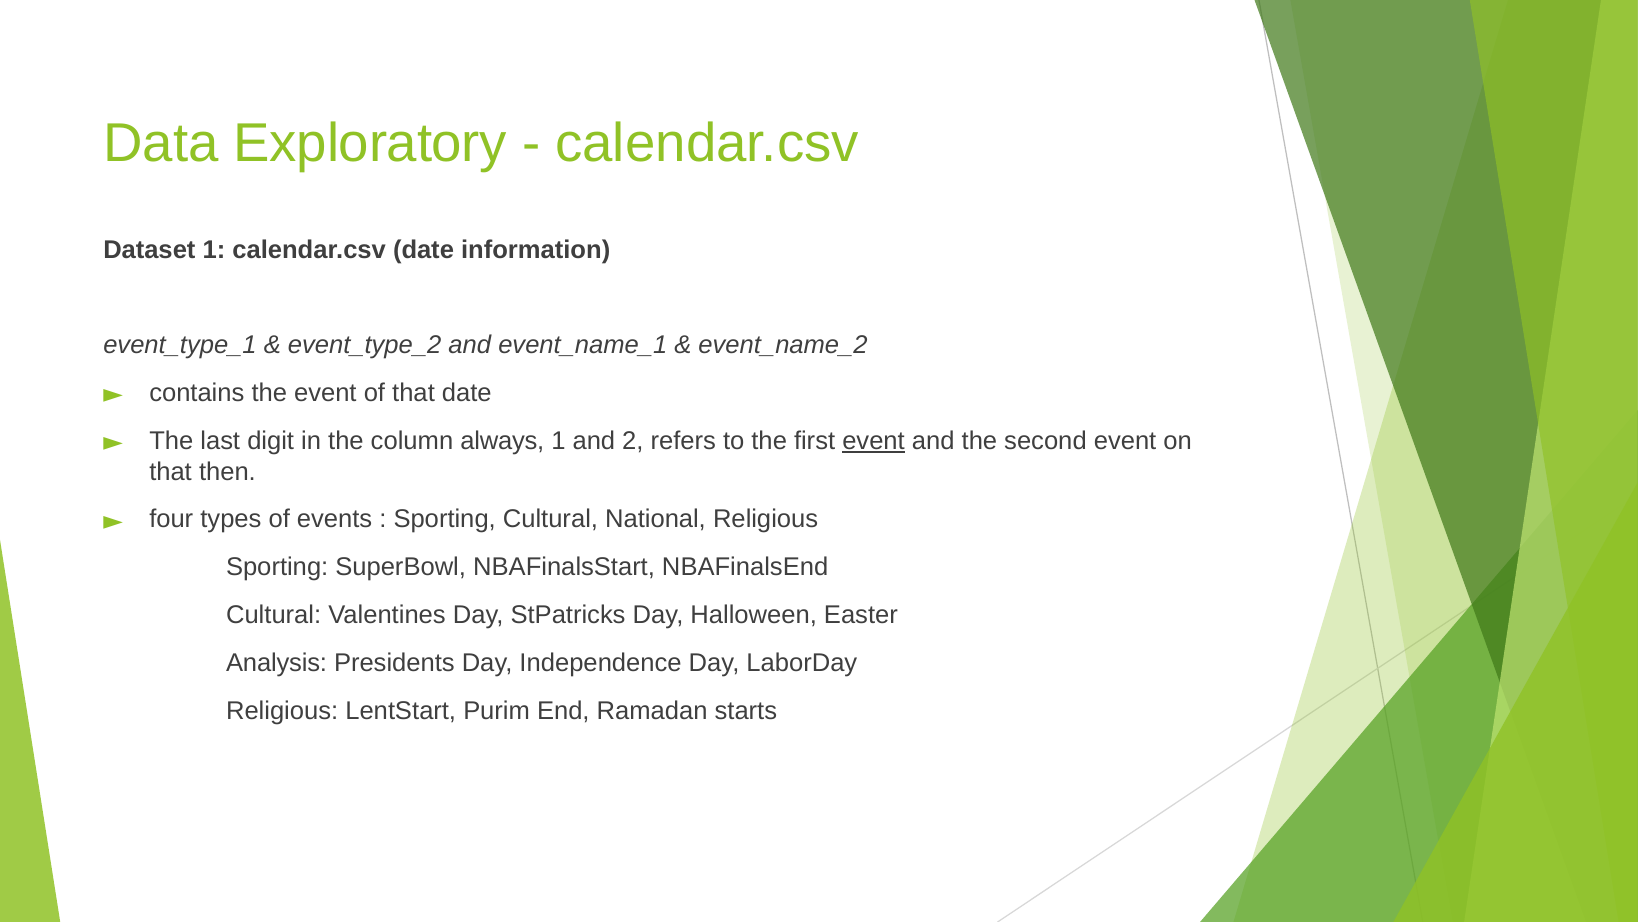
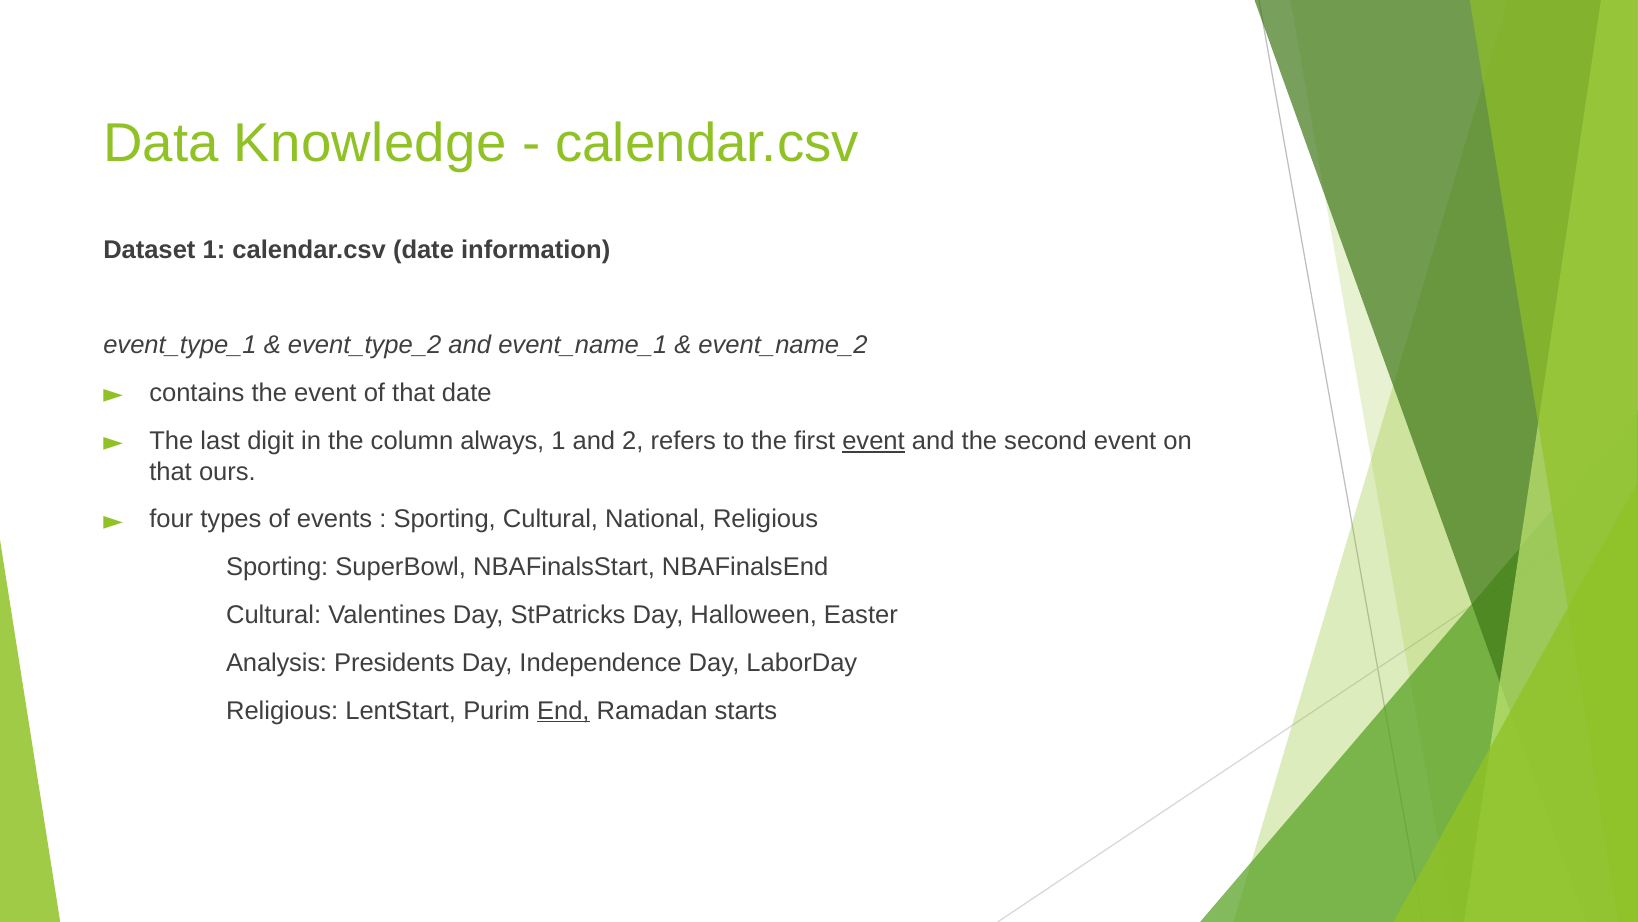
Exploratory: Exploratory -> Knowledge
then: then -> ours
End underline: none -> present
